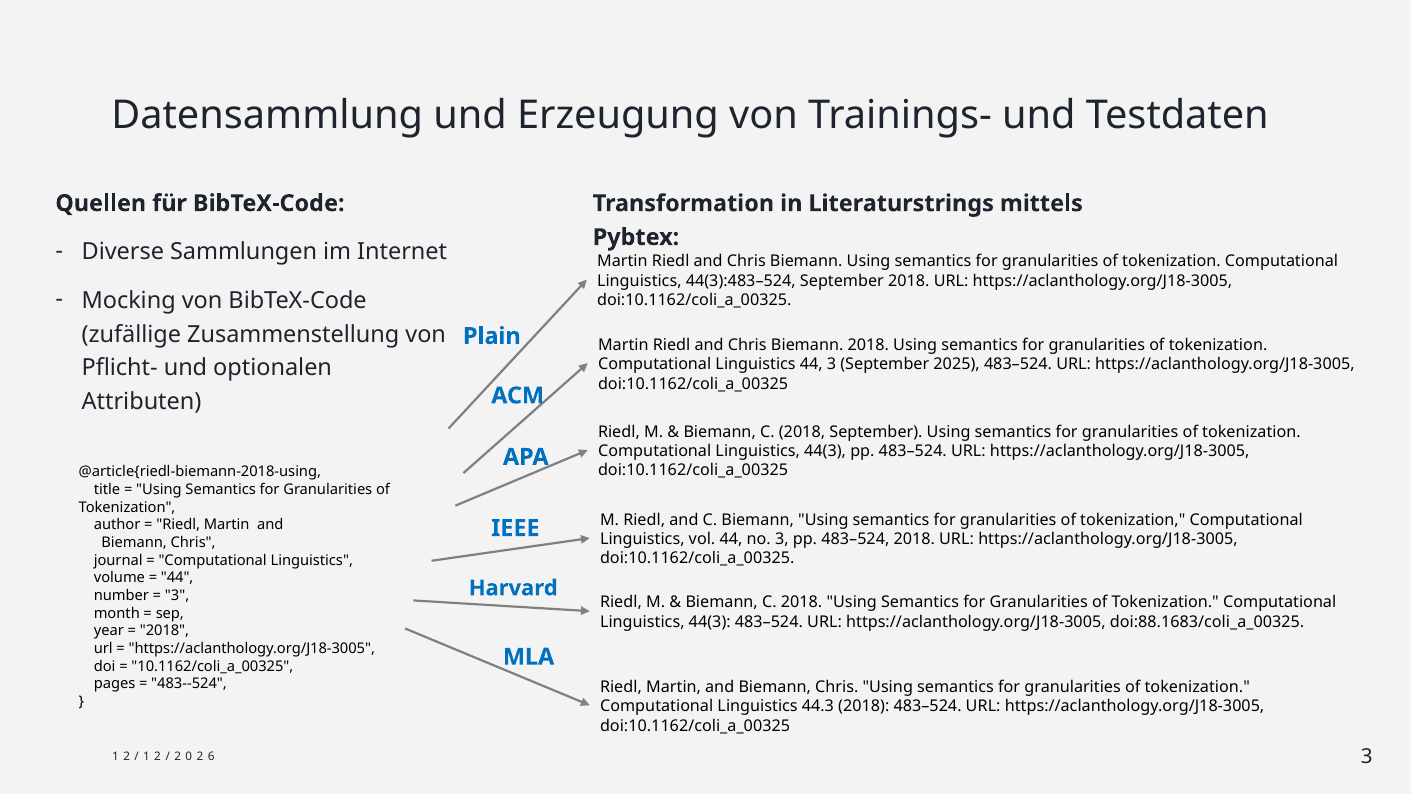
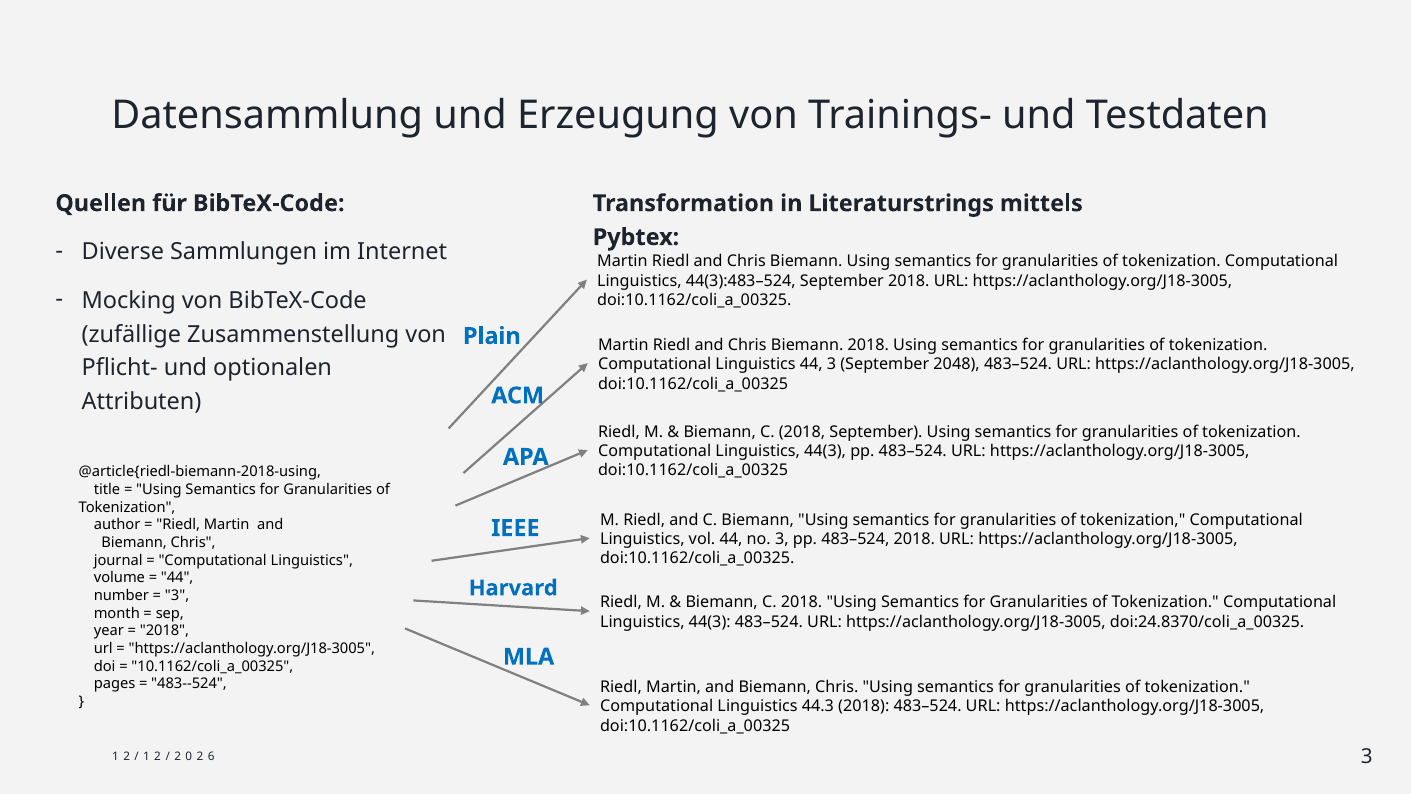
2025: 2025 -> 2048
doi:88.1683/coli_a_00325: doi:88.1683/coli_a_00325 -> doi:24.8370/coli_a_00325
